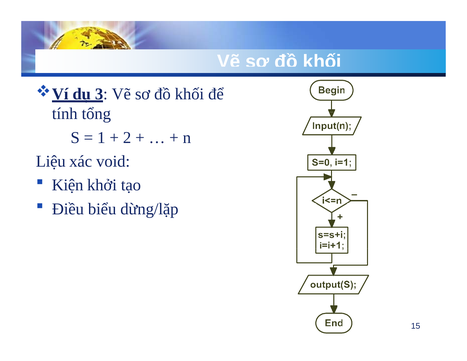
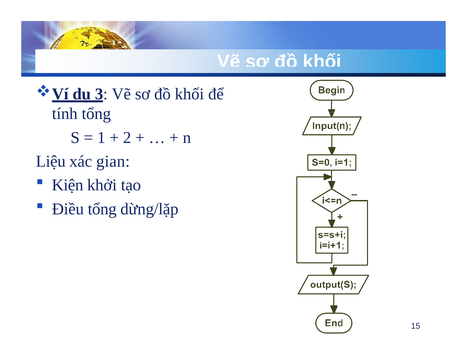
void: void -> gian
Điều biểu: biểu -> tổng
